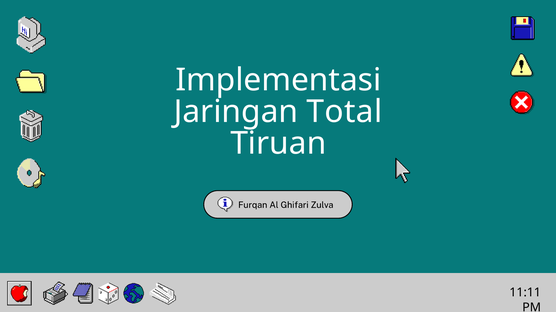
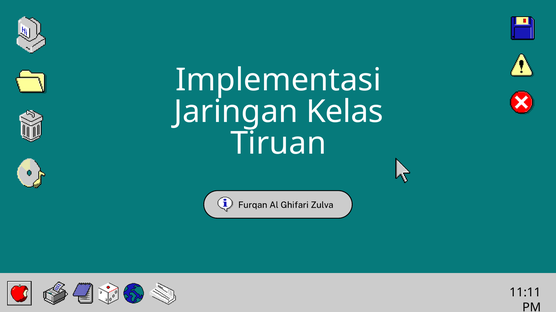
Total: Total -> Kelas
